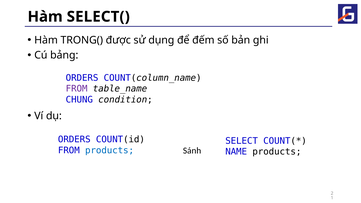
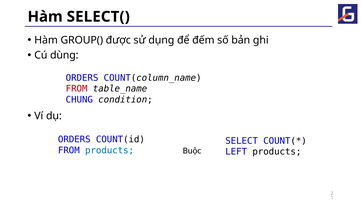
TRONG(: TRONG( -> GROUP(
bảng: bảng -> dùng
FROM at (77, 89) colour: purple -> red
Sánh: Sánh -> Buộc
NAME: NAME -> LEFT
